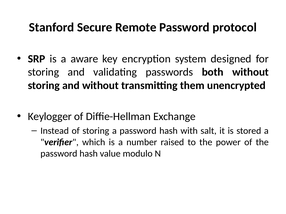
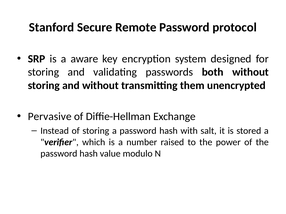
Keylogger: Keylogger -> Pervasive
